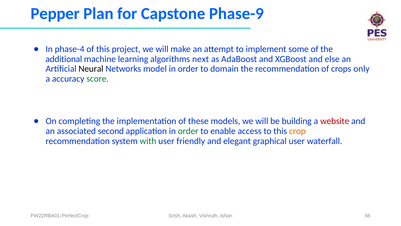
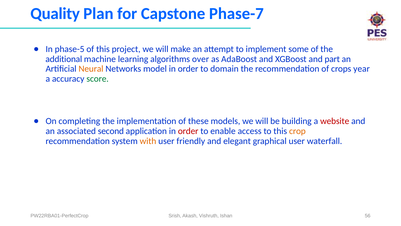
Pepper: Pepper -> Quality
Phase-9: Phase-9 -> Phase-7
phase-4: phase-4 -> phase-5
next: next -> over
else: else -> part
Neural colour: black -> orange
only: only -> year
order at (188, 131) colour: green -> red
with colour: green -> orange
